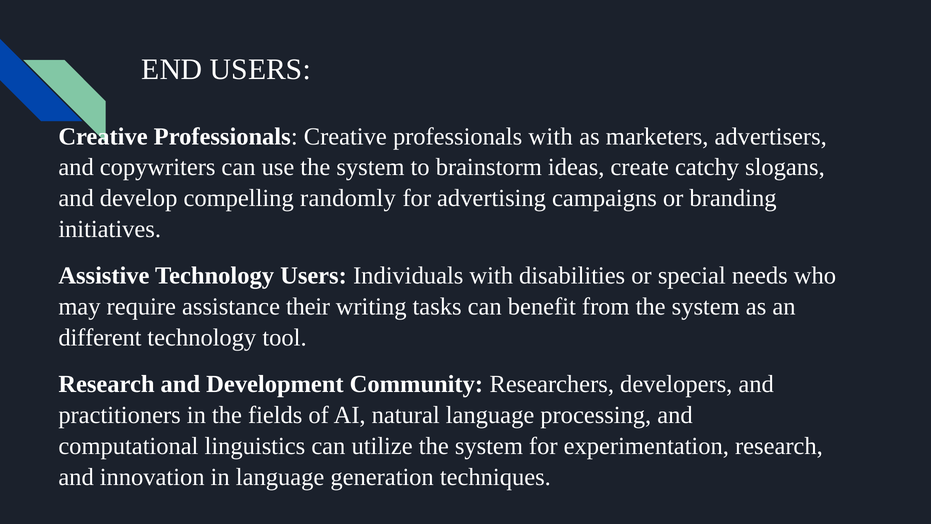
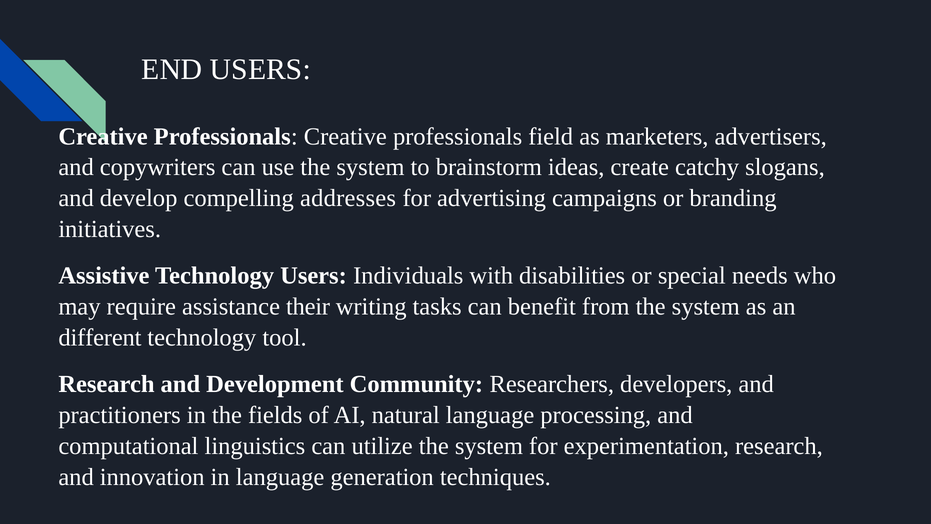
professionals with: with -> field
randomly: randomly -> addresses
